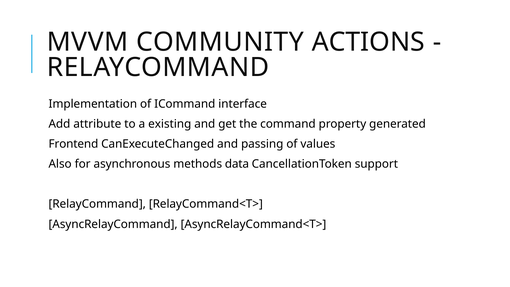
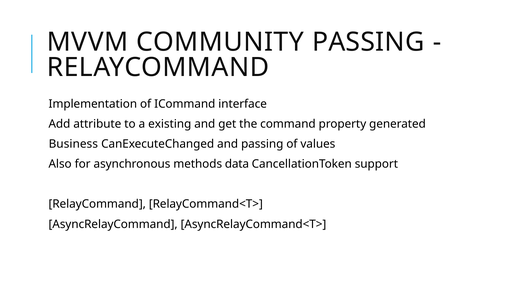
COMMUNITY ACTIONS: ACTIONS -> PASSING
Frontend: Frontend -> Business
